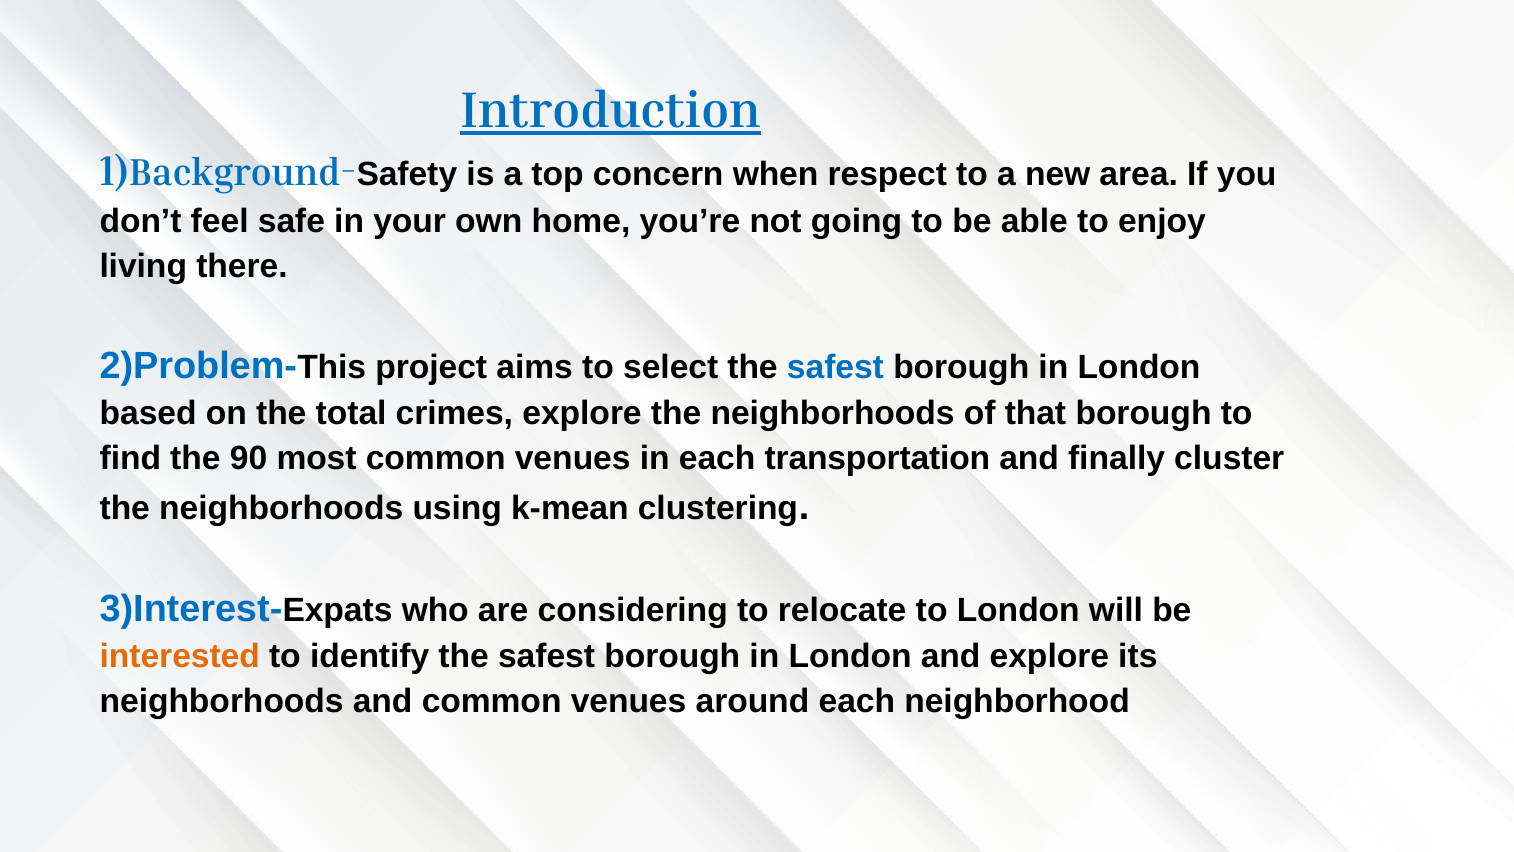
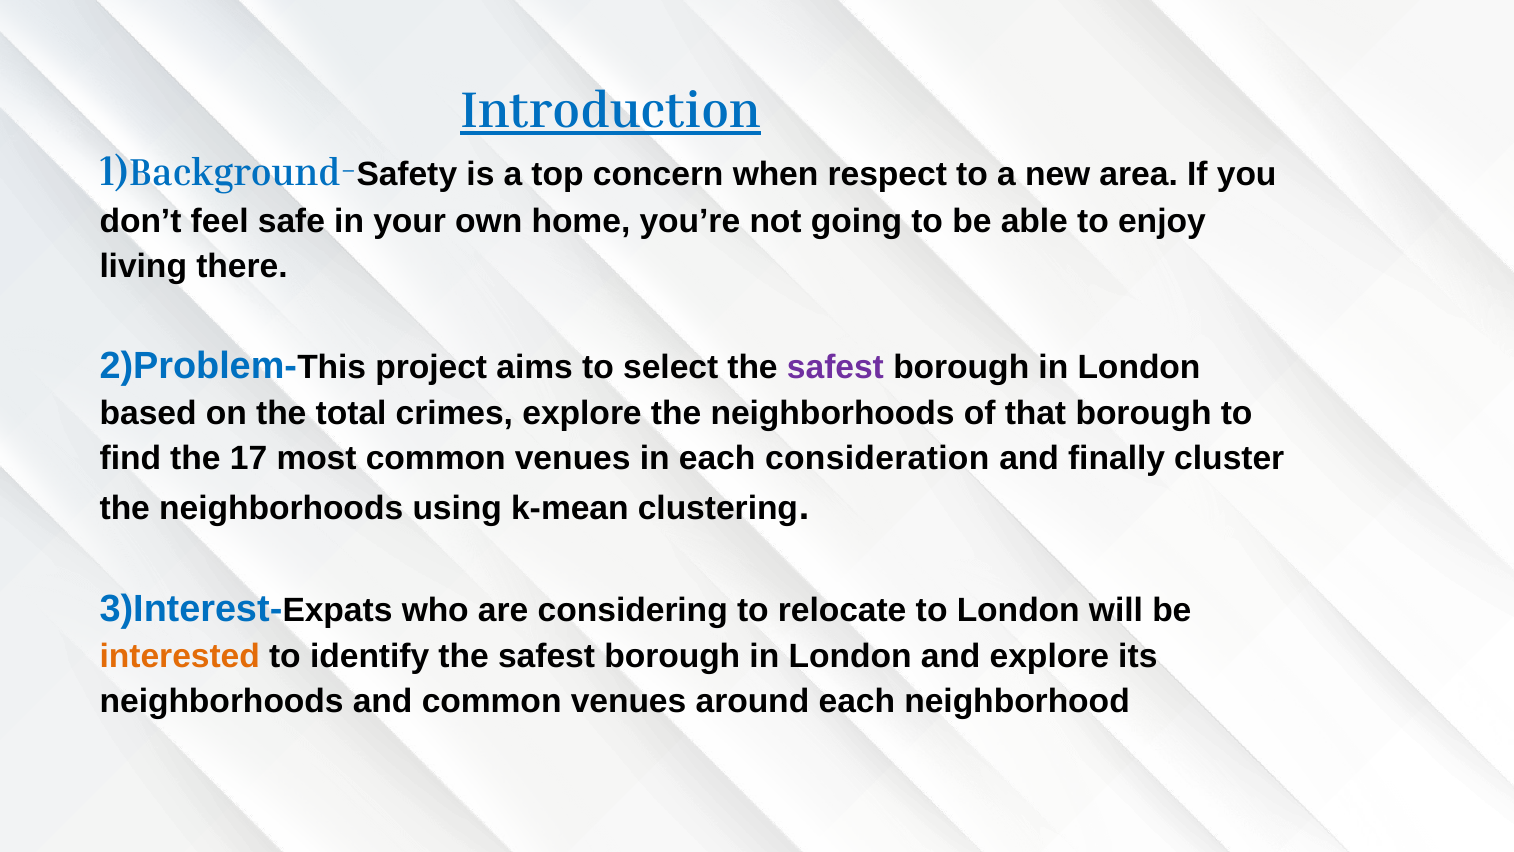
safest at (835, 367) colour: blue -> purple
90: 90 -> 17
transportation: transportation -> consideration
